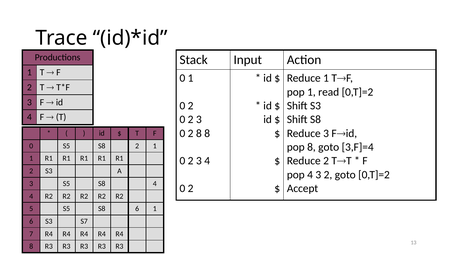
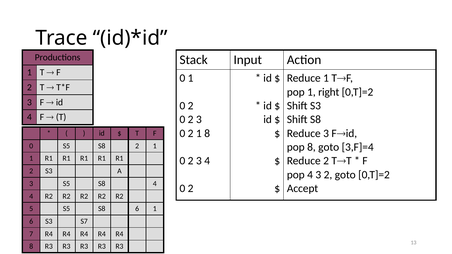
read: read -> right
0 2 8: 8 -> 1
